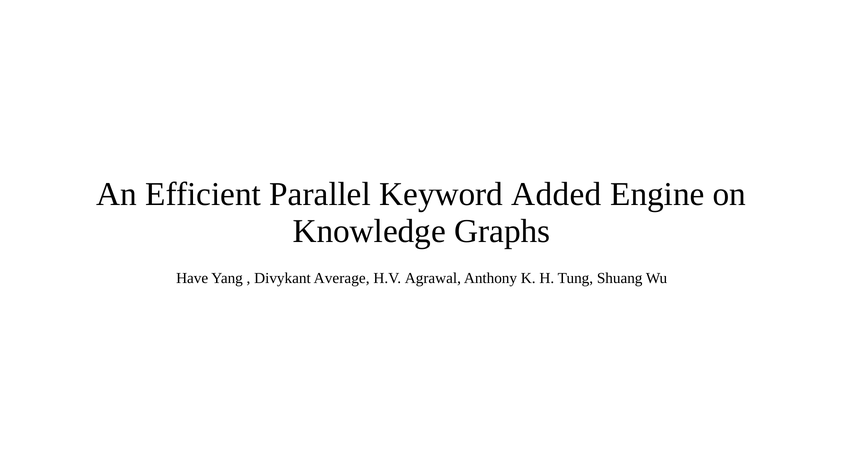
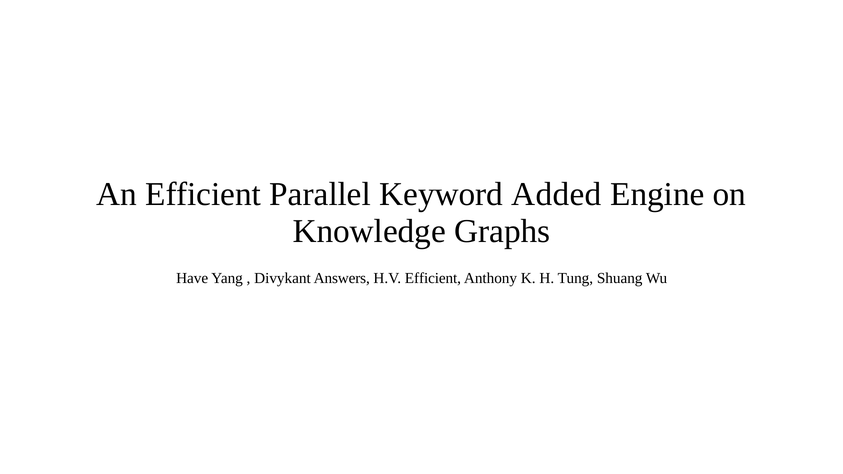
Average: Average -> Answers
H.V Agrawal: Agrawal -> Efficient
